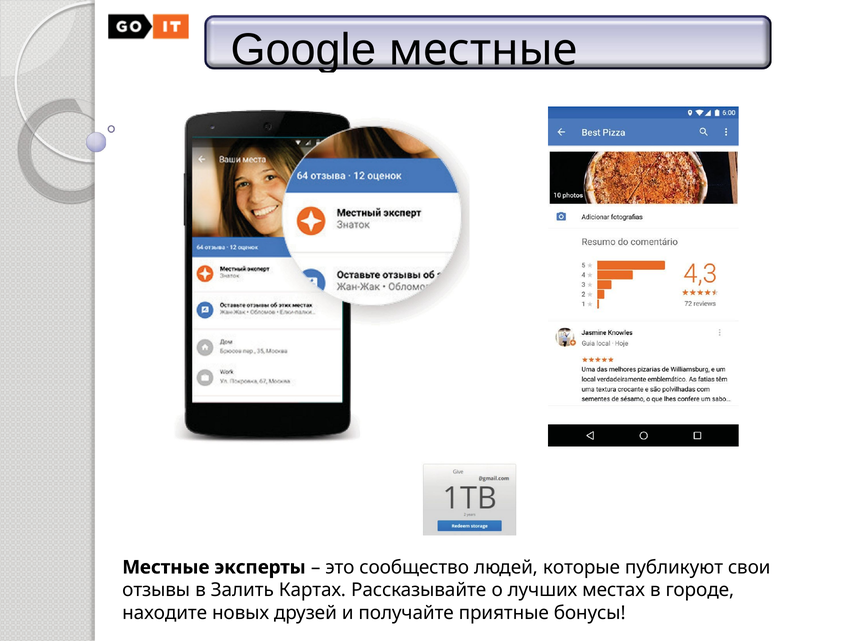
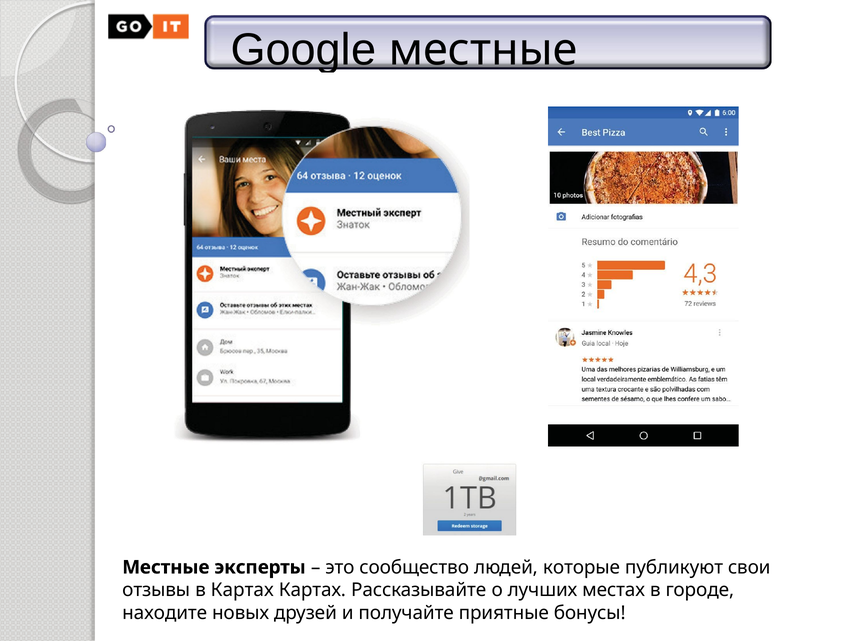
в Залить: Залить -> Картах
